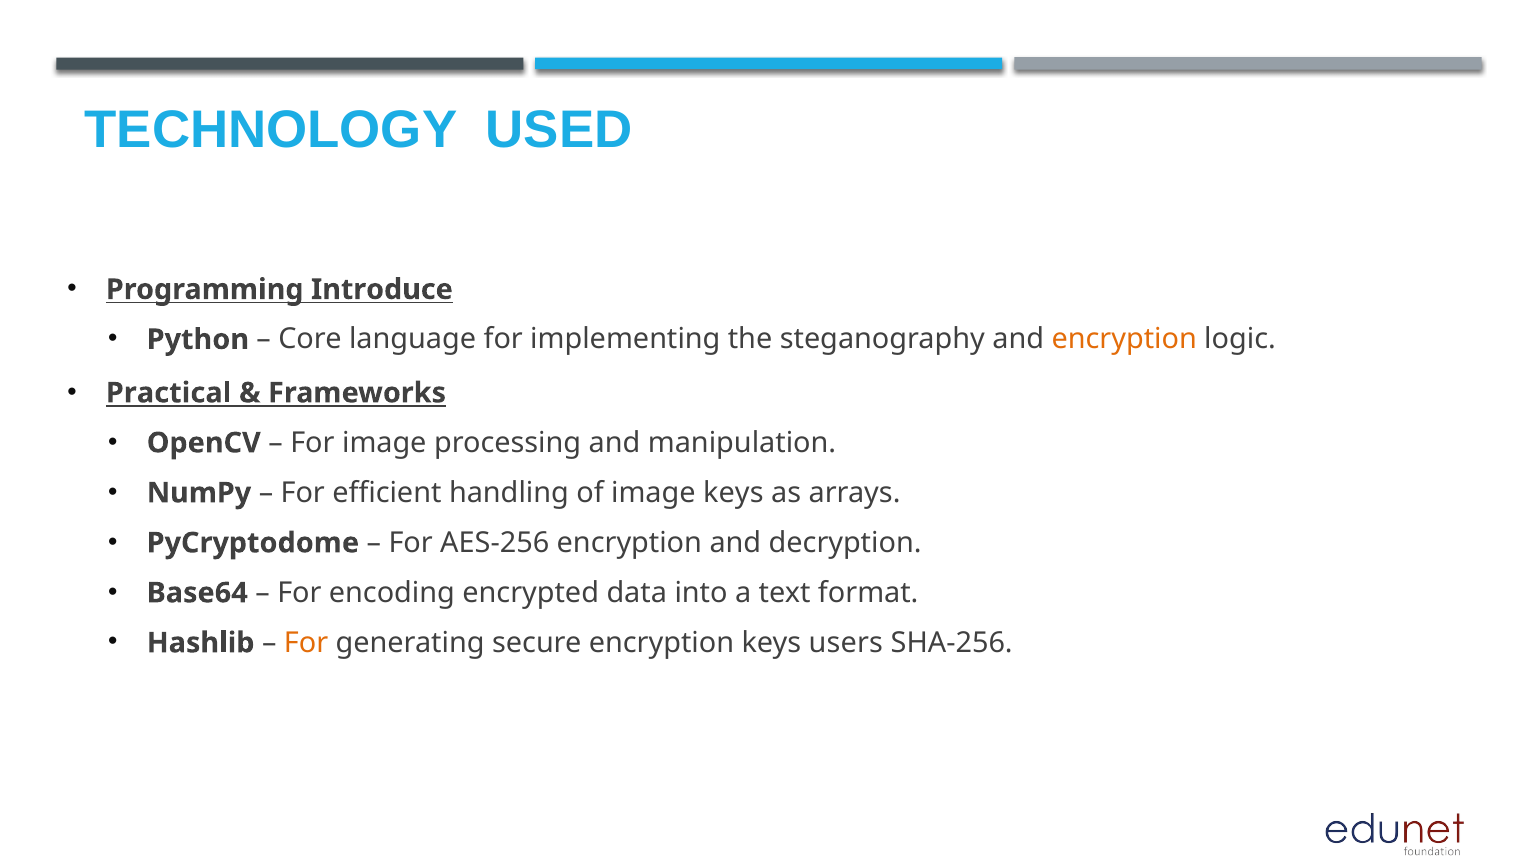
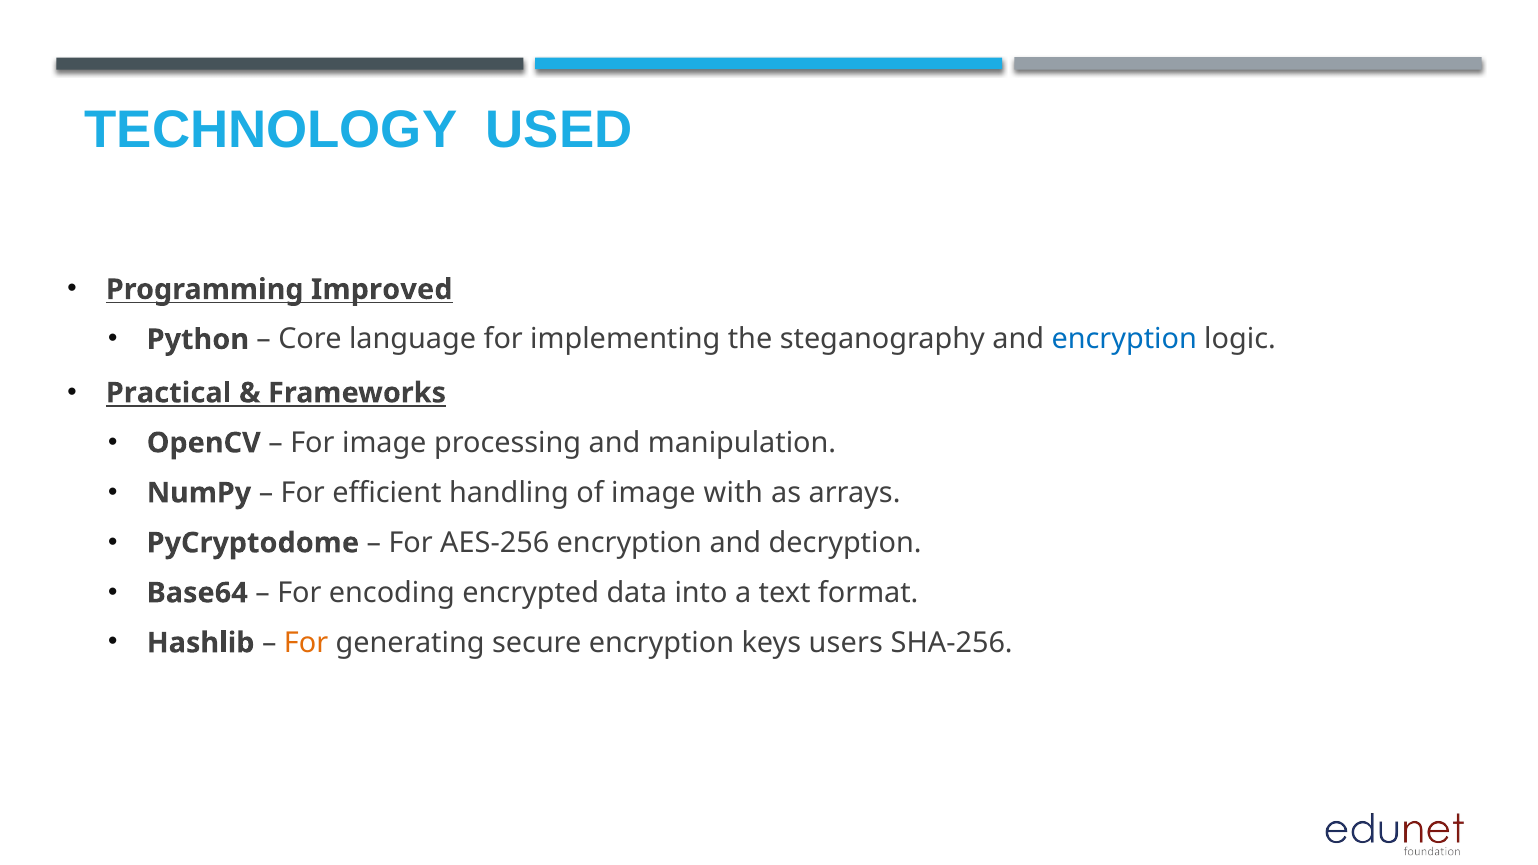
Introduce: Introduce -> Improved
encryption at (1124, 340) colour: orange -> blue
image keys: keys -> with
